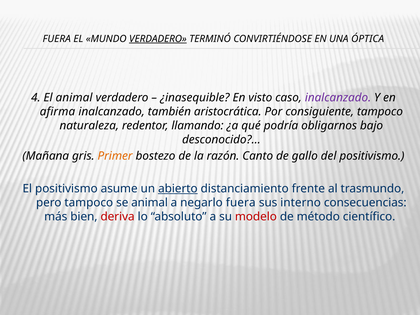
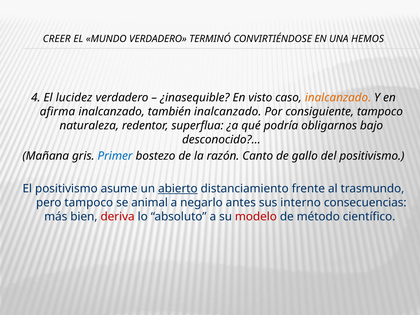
FUERA at (57, 39): FUERA -> CREER
VERDADERO at (158, 39) underline: present -> none
ÓPTICA: ÓPTICA -> HEMOS
El animal: animal -> lucidez
inalcanzado at (338, 98) colour: purple -> orange
también aristocrática: aristocrática -> inalcanzado
llamando: llamando -> superflua
Primer colour: orange -> blue
negarlo fuera: fuera -> antes
